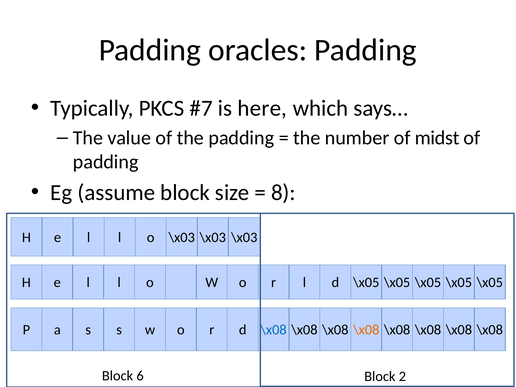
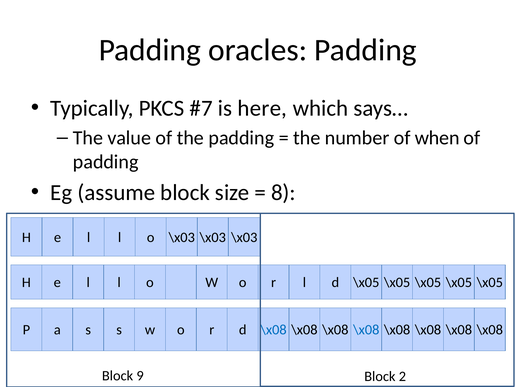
midst: midst -> when
\x08 at (366, 330) colour: orange -> blue
6: 6 -> 9
